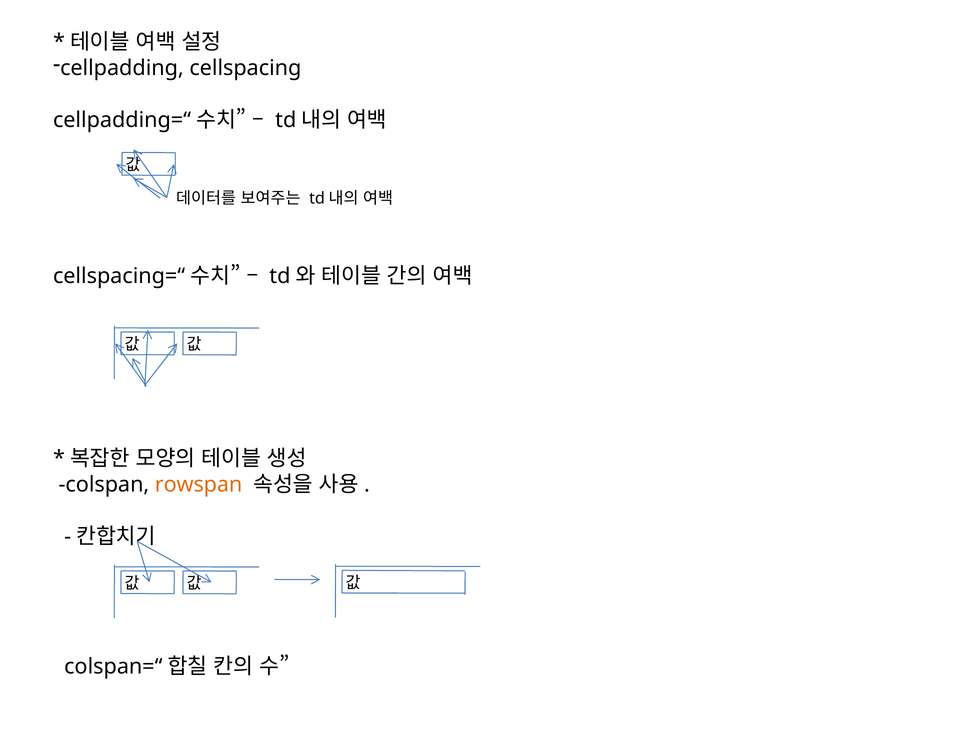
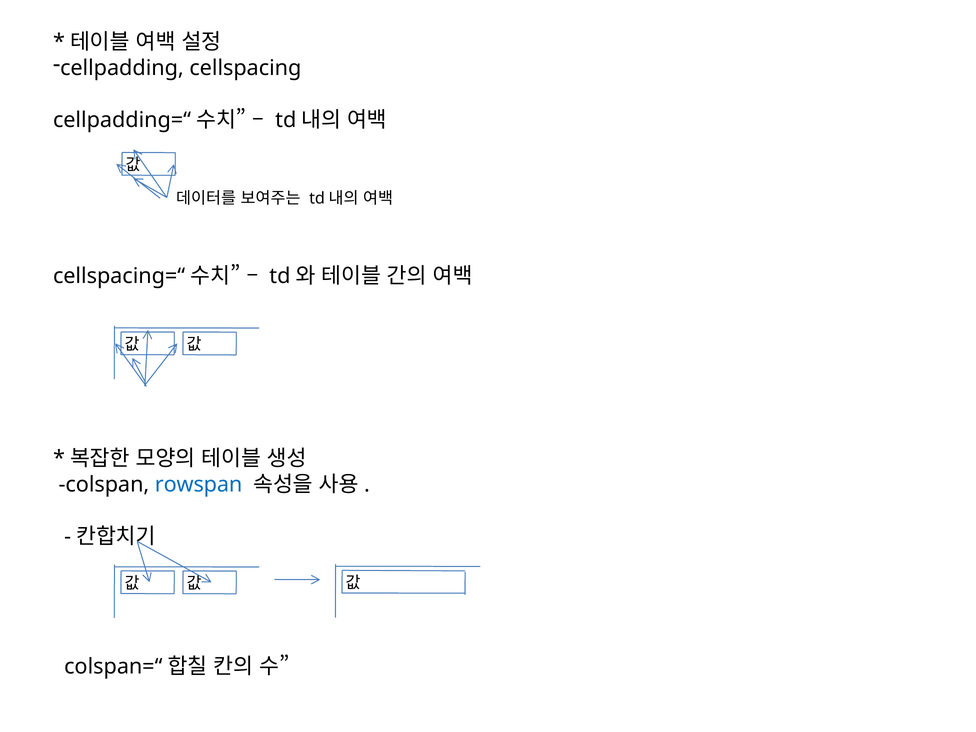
rowspan colour: orange -> blue
